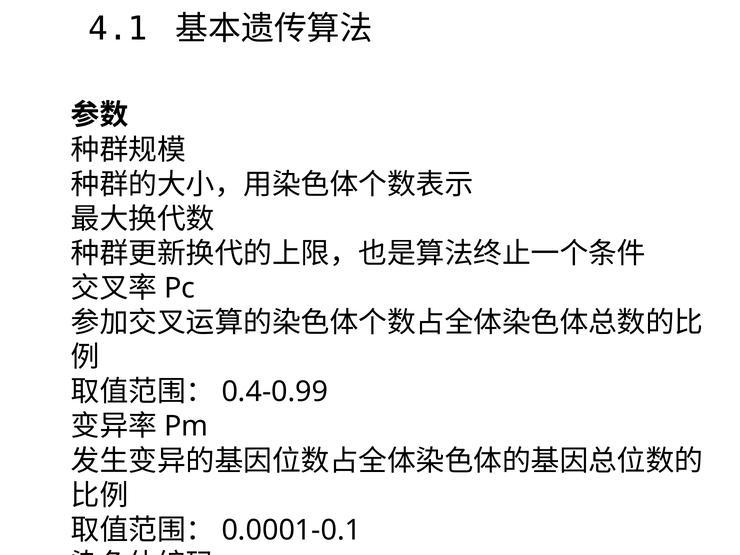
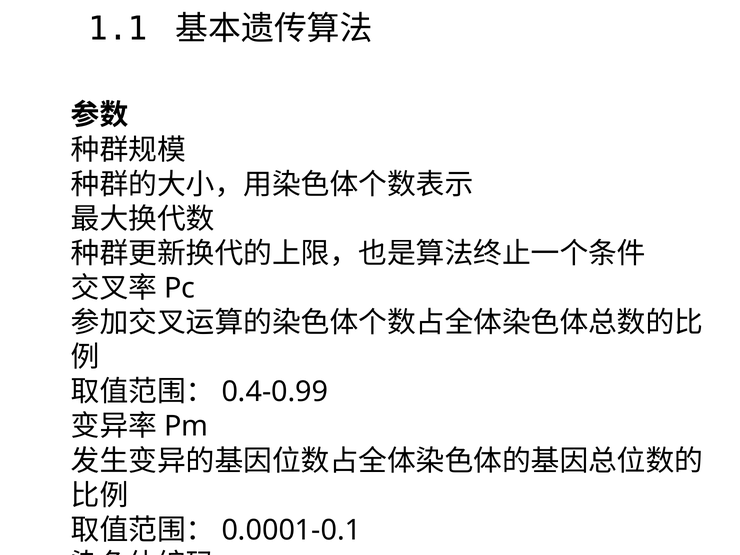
4.1: 4.1 -> 1.1
